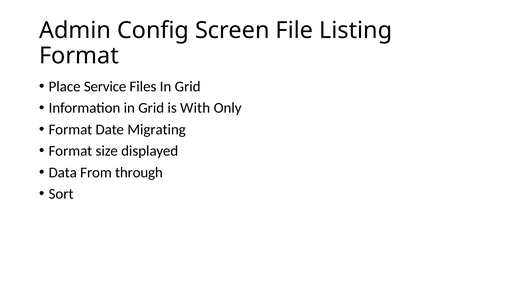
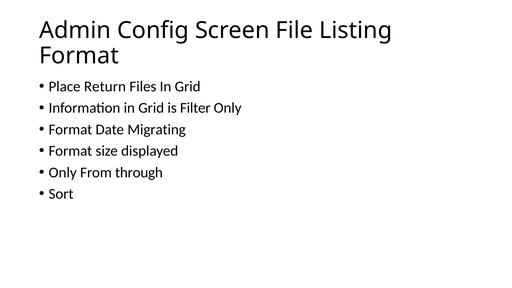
Service: Service -> Return
With: With -> Filter
Data at (63, 172): Data -> Only
